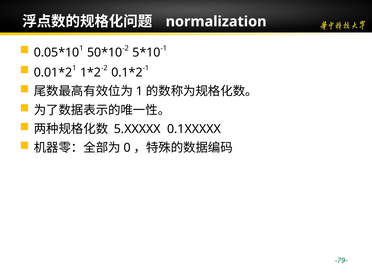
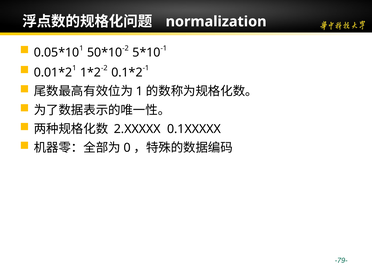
5.XXXXX: 5.XXXXX -> 2.XXXXX
